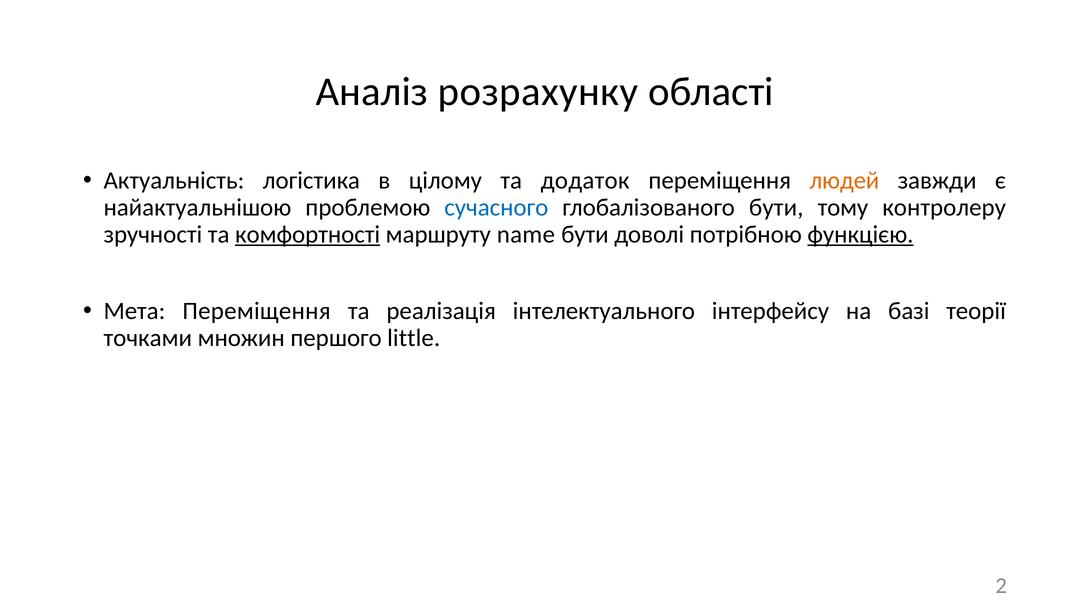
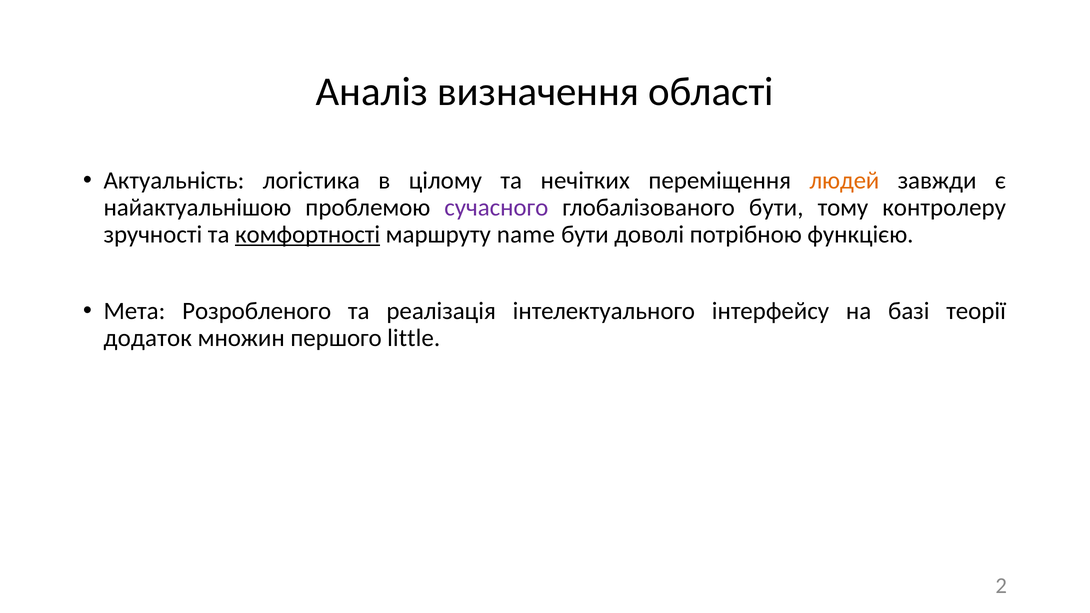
розрахунку: розрахунку -> визначення
додаток: додаток -> нечітких
сучасного colour: blue -> purple
функцією underline: present -> none
Мета Переміщення: Переміщення -> Розробленого
точками: точками -> додаток
